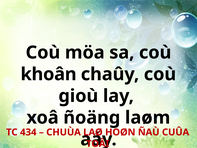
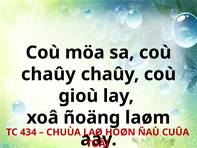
khoân at (49, 74): khoân -> chaûy
